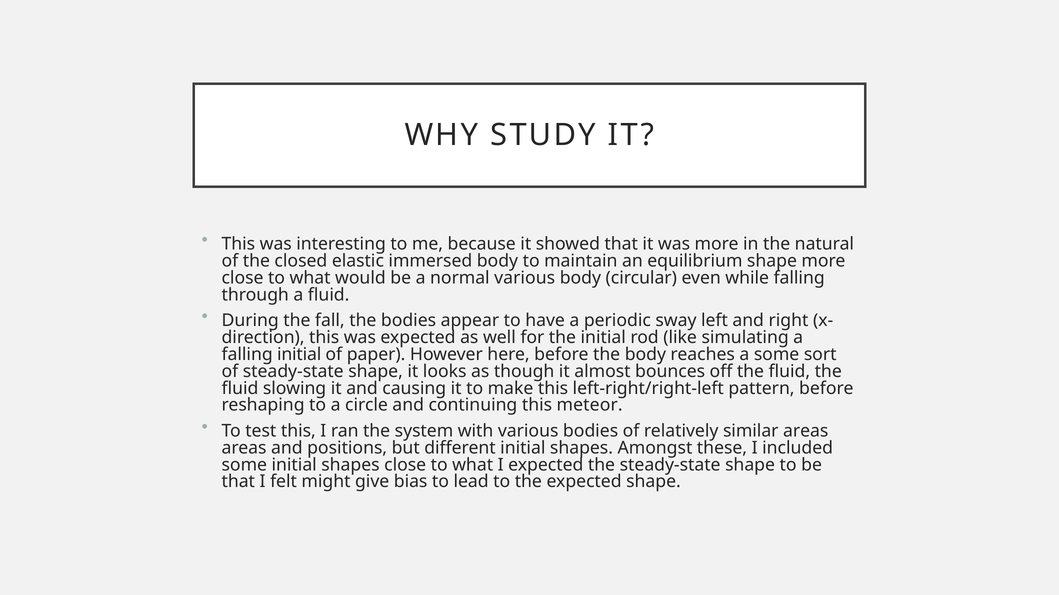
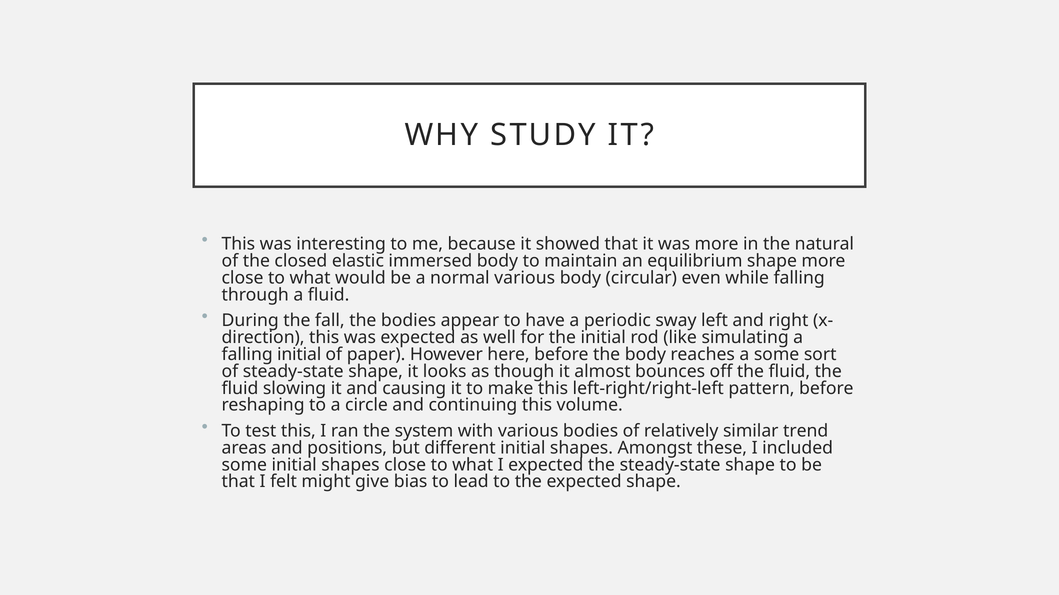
meteor: meteor -> volume
similar areas: areas -> trend
